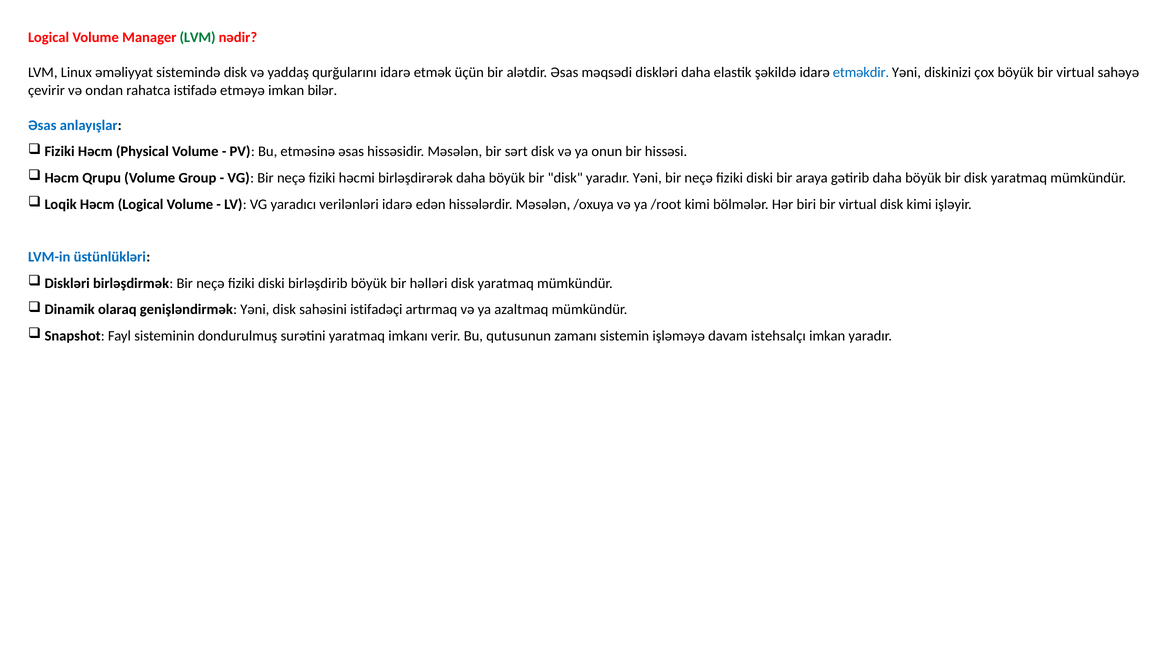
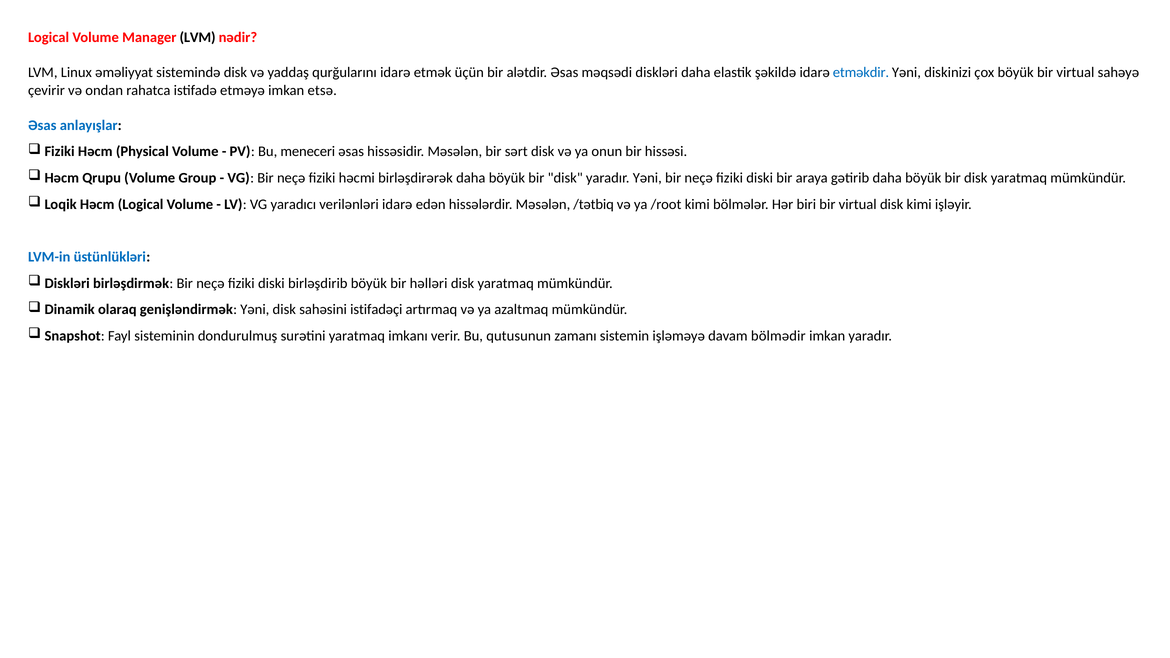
LVM at (198, 38) colour: green -> black
bilər: bilər -> etsə
etməsinə: etməsinə -> meneceri
/oxuya: /oxuya -> /tətbiq
istehsalçı: istehsalçı -> bölmədir
